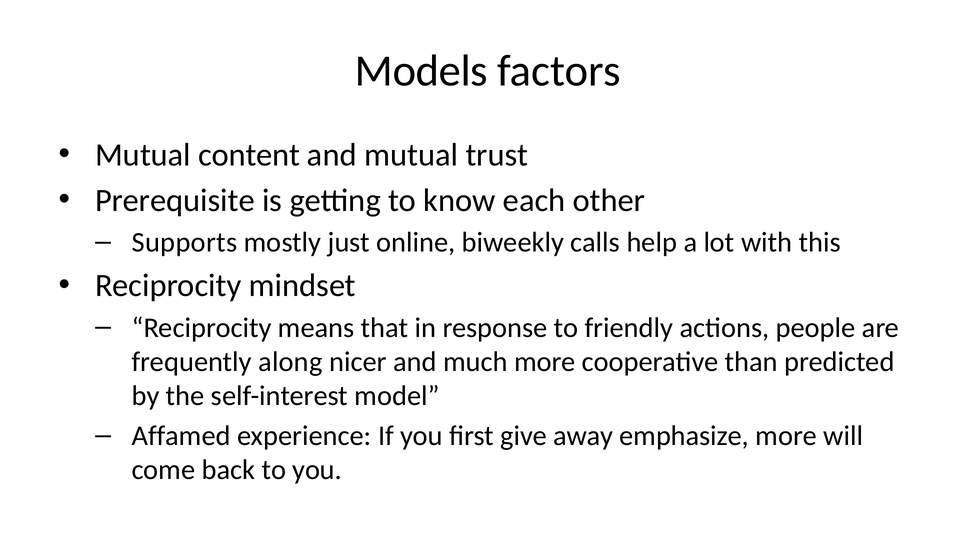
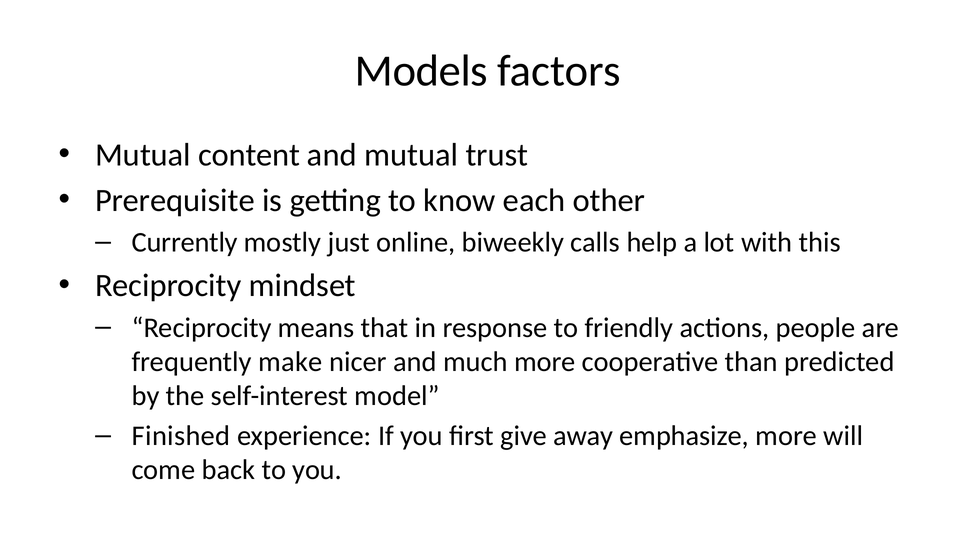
Supports: Supports -> Currently
along: along -> make
Affamed: Affamed -> Finished
